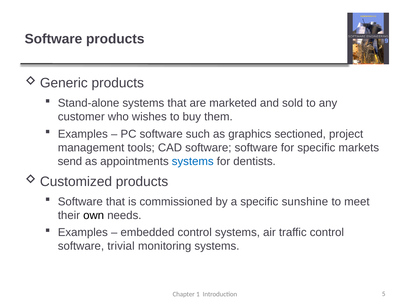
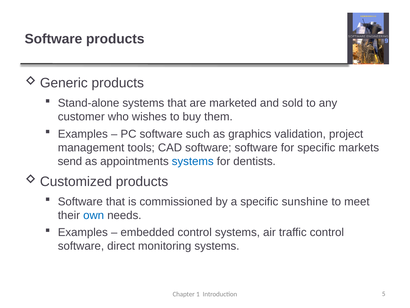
sectioned: sectioned -> validation
own colour: black -> blue
trivial: trivial -> direct
